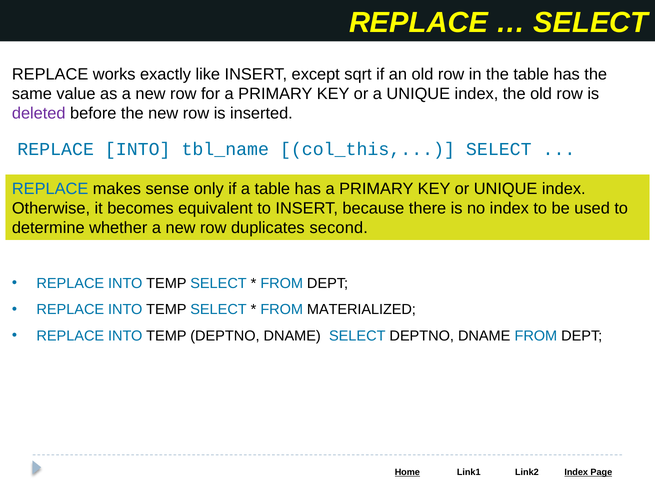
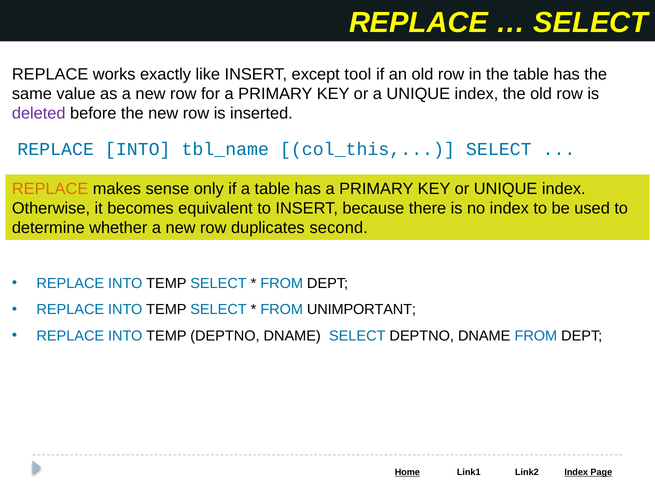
sqrt: sqrt -> tool
REPLACE at (50, 189) colour: blue -> orange
MATERIALIZED: MATERIALIZED -> UNIMPORTANT
